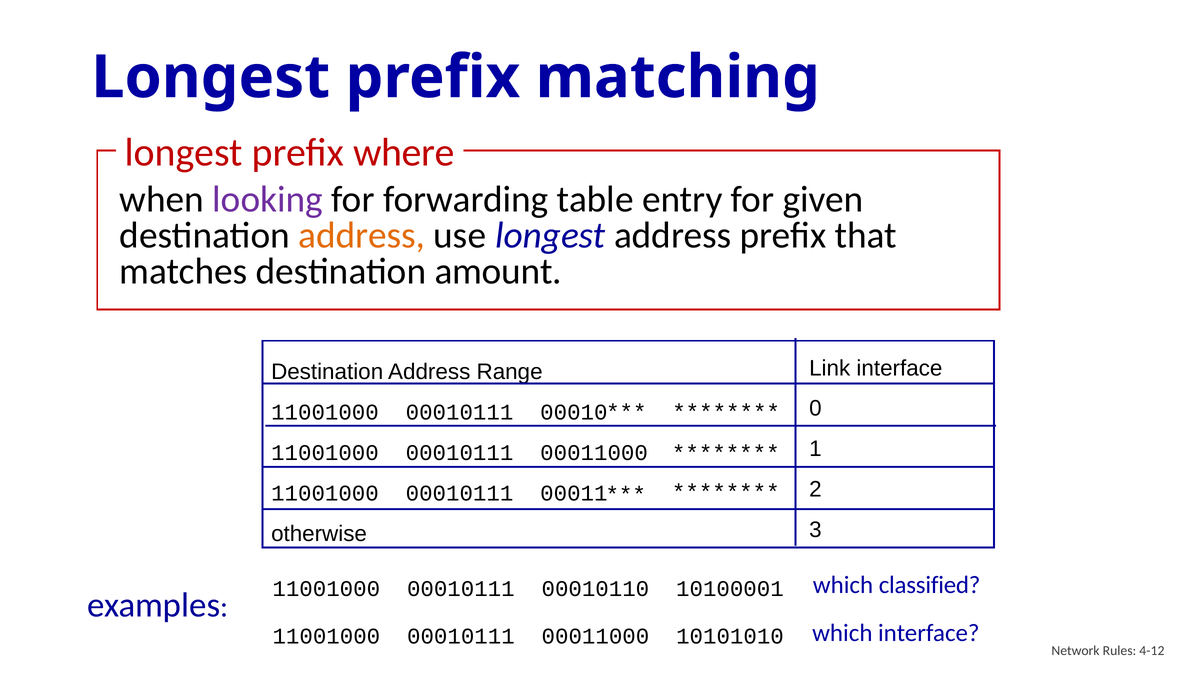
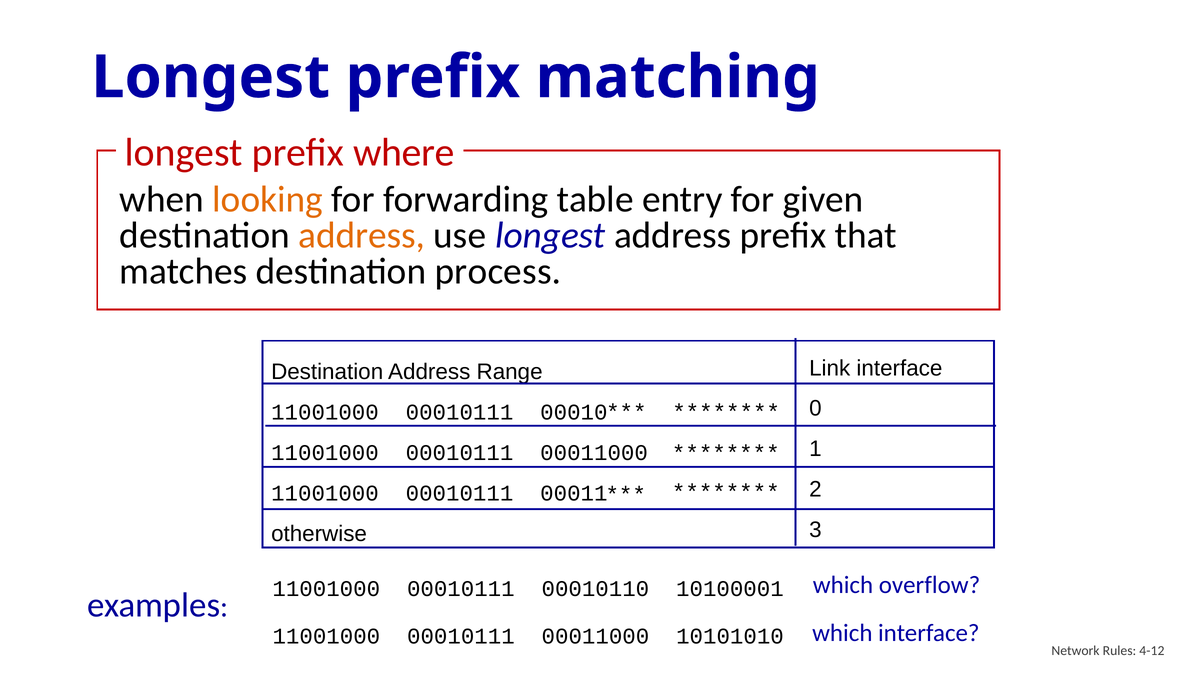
looking colour: purple -> orange
amount: amount -> process
classified: classified -> overflow
